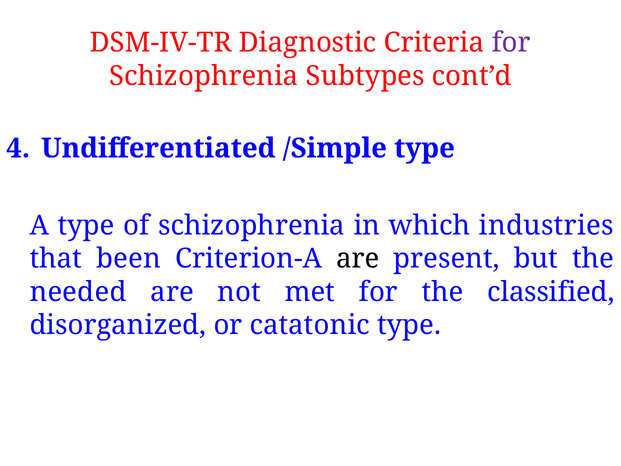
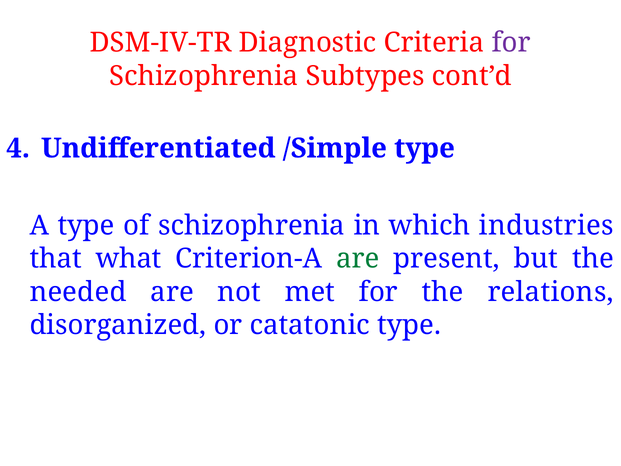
been: been -> what
are at (358, 259) colour: black -> green
classified: classified -> relations
